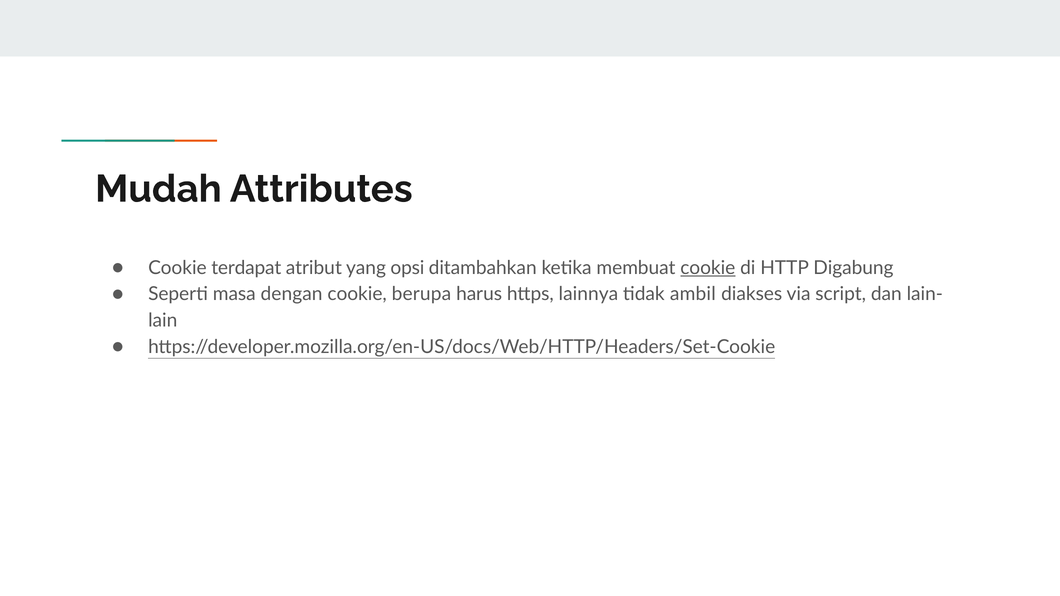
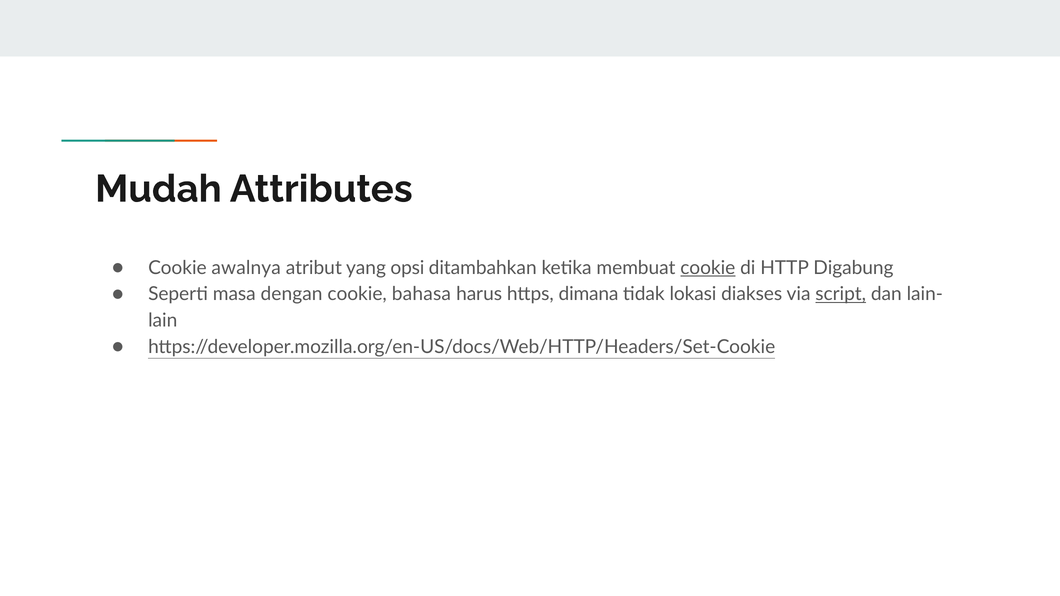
terdapat: terdapat -> awalnya
berupa: berupa -> bahasa
lainnya: lainnya -> dimana
ambil: ambil -> lokasi
script underline: none -> present
